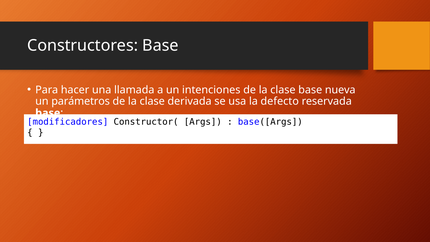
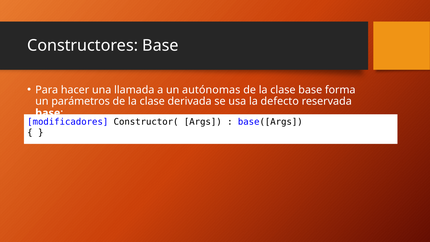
intenciones: intenciones -> autónomas
nueva: nueva -> forma
